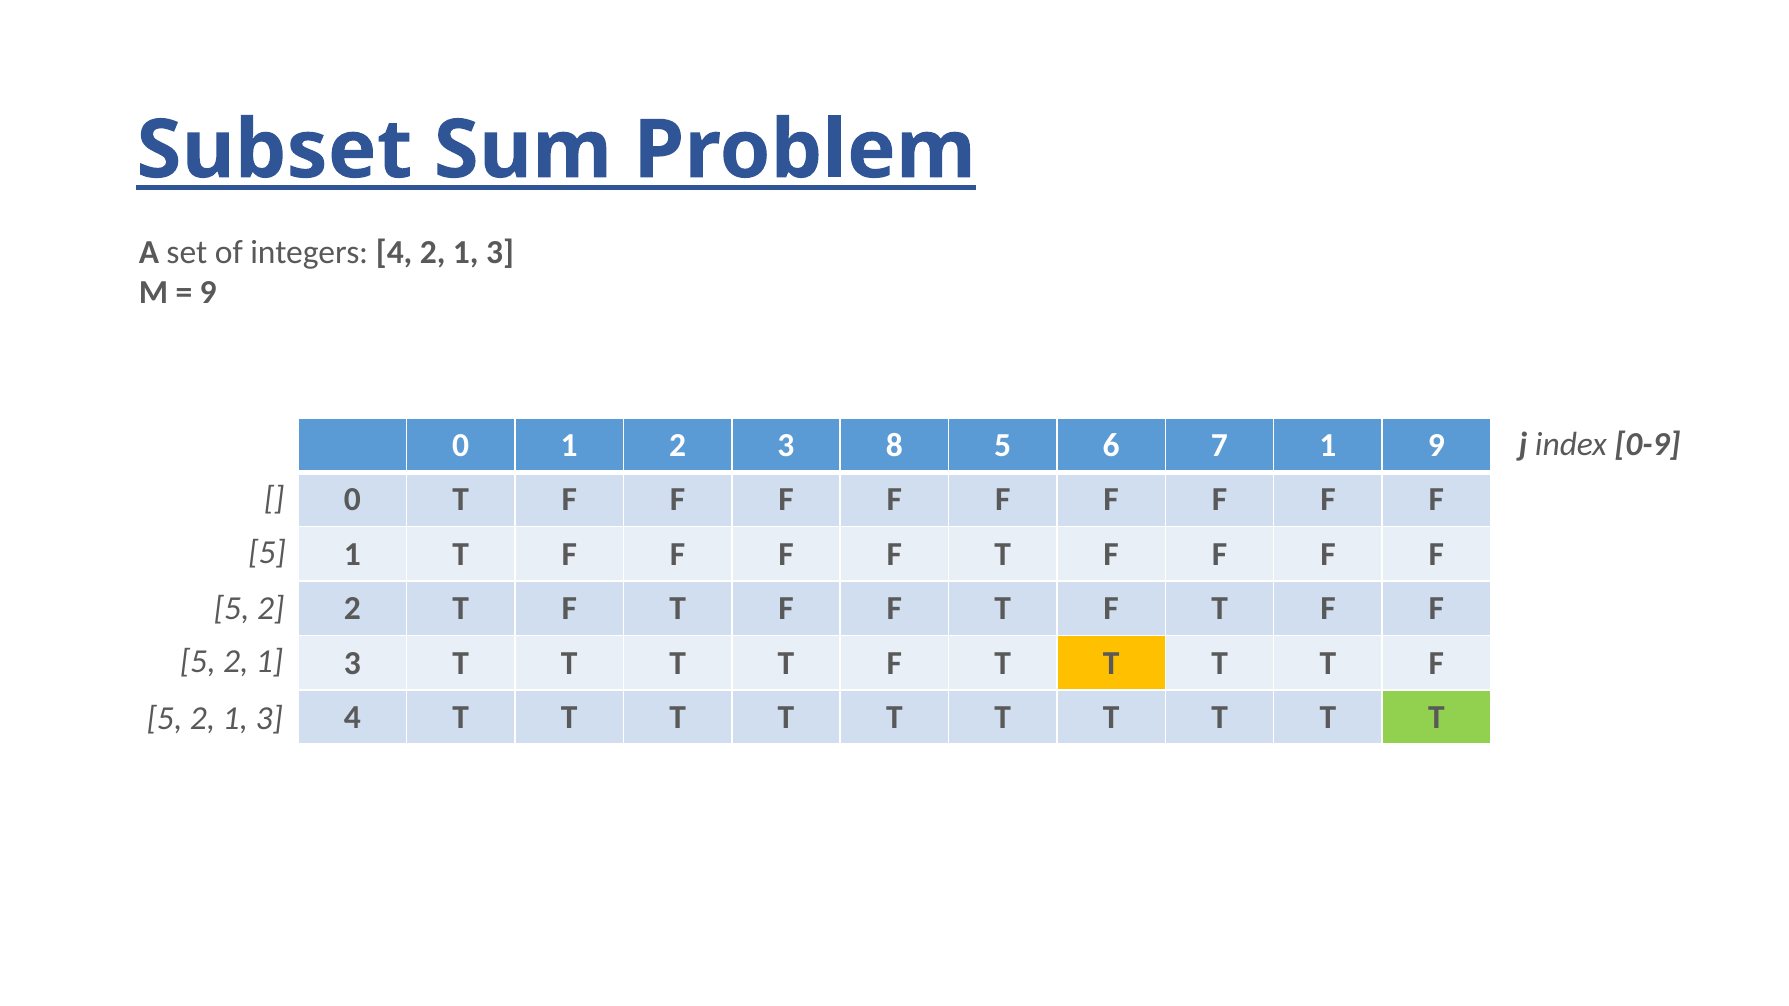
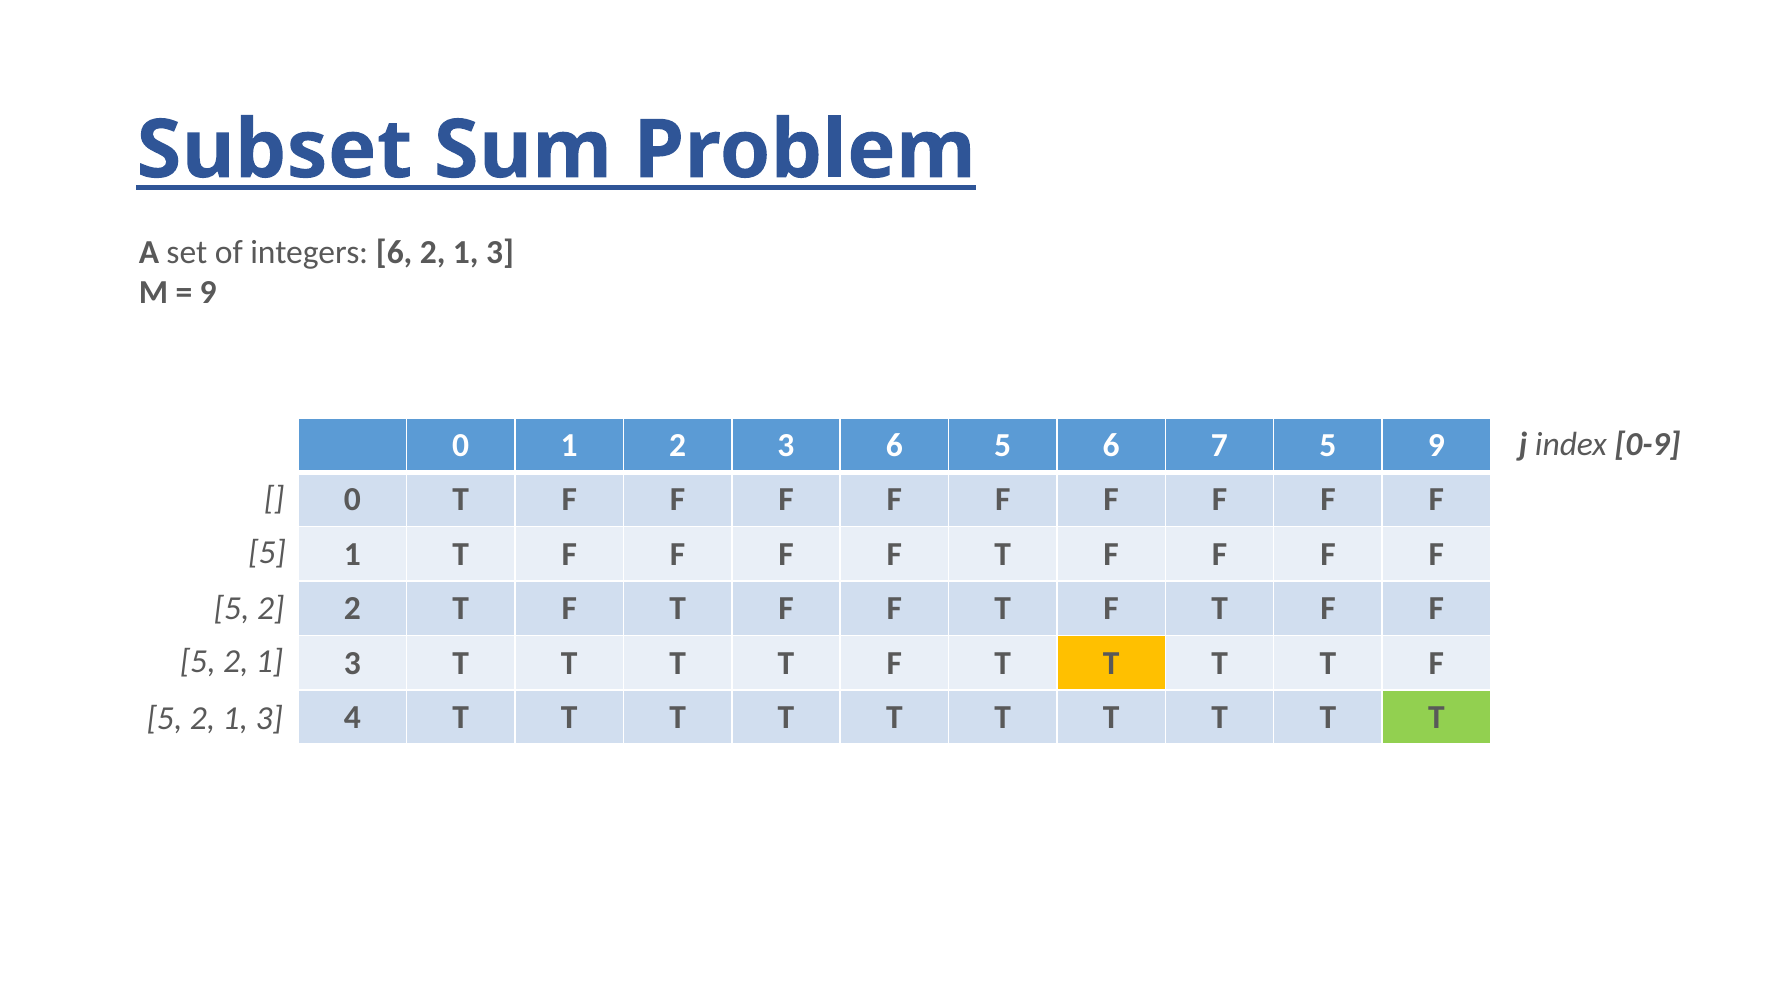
integers 4: 4 -> 6
3 8: 8 -> 6
7 1: 1 -> 5
